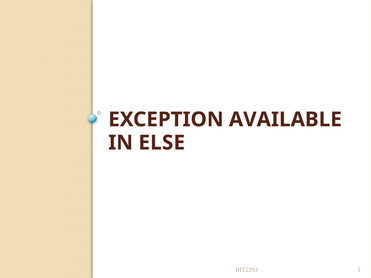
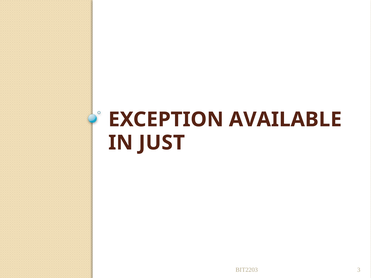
ELSE: ELSE -> JUST
